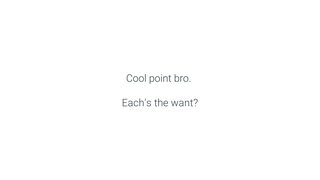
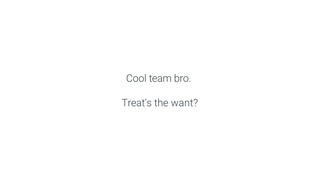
point: point -> team
Each's: Each's -> Treat's
